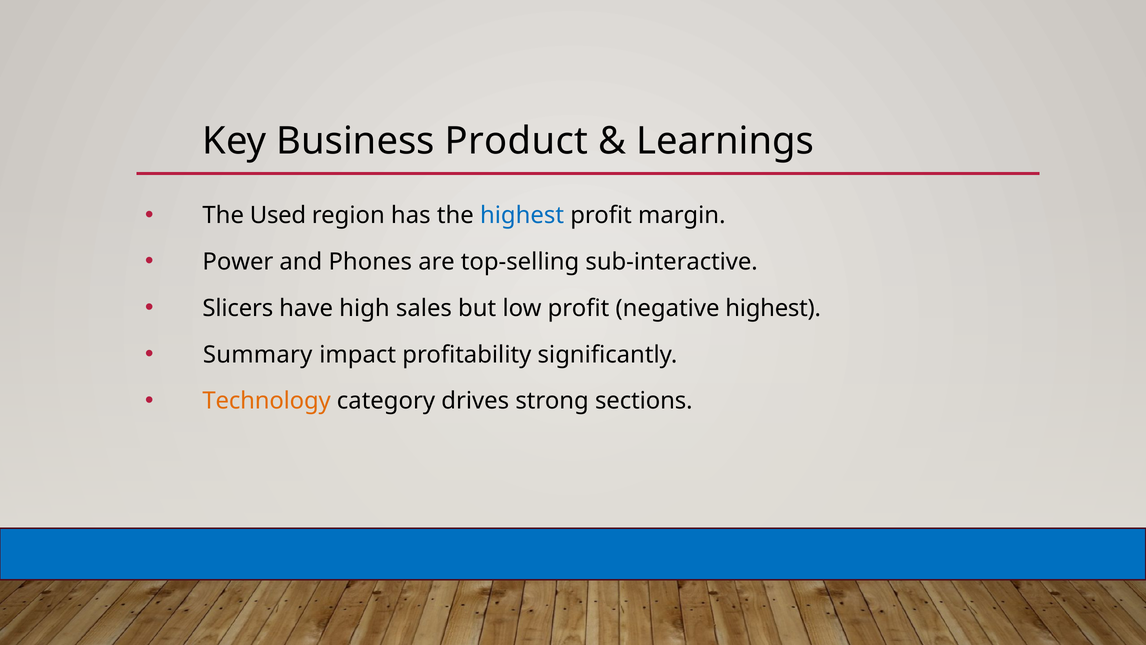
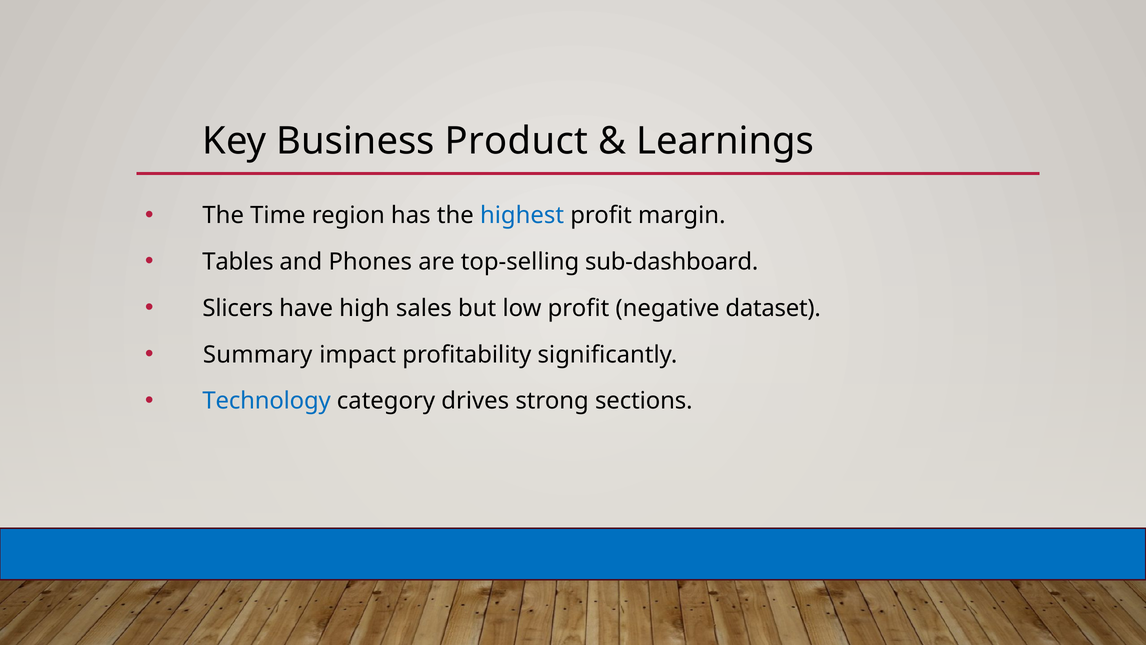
Used: Used -> Time
Power: Power -> Tables
sub-interactive: sub-interactive -> sub-dashboard
negative highest: highest -> dataset
Technology colour: orange -> blue
